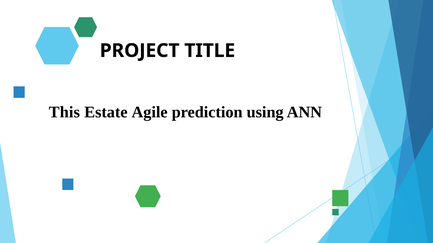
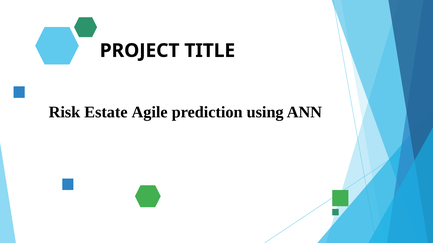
This: This -> Risk
